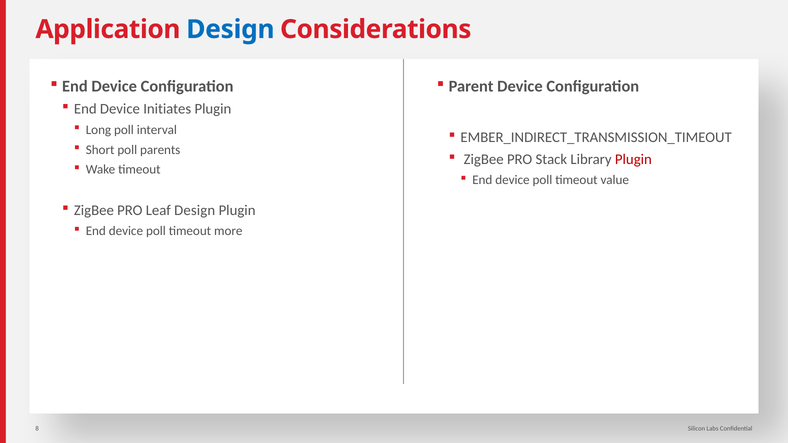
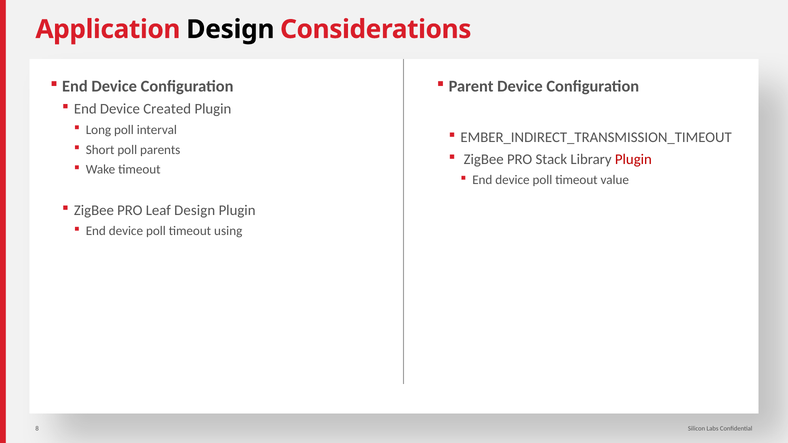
Design at (230, 29) colour: blue -> black
Initiates: Initiates -> Created
more: more -> using
